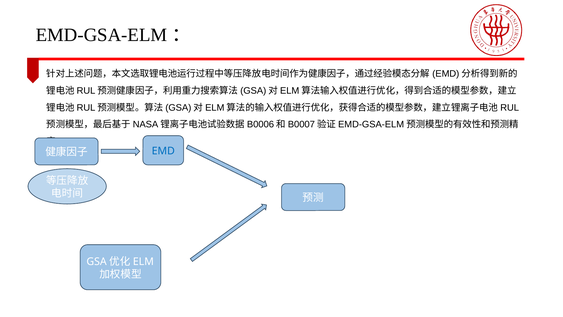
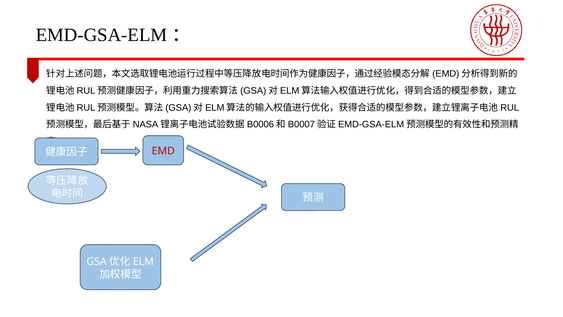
EMD colour: blue -> red
